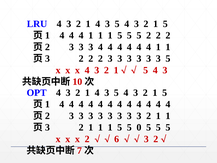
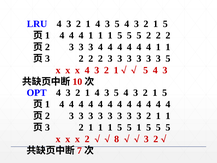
5 0: 0 -> 1
6: 6 -> 8
